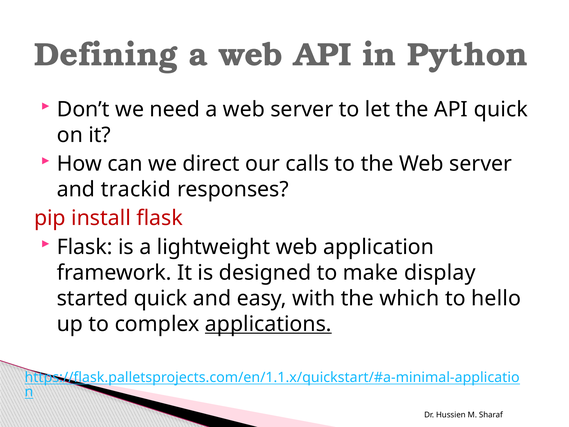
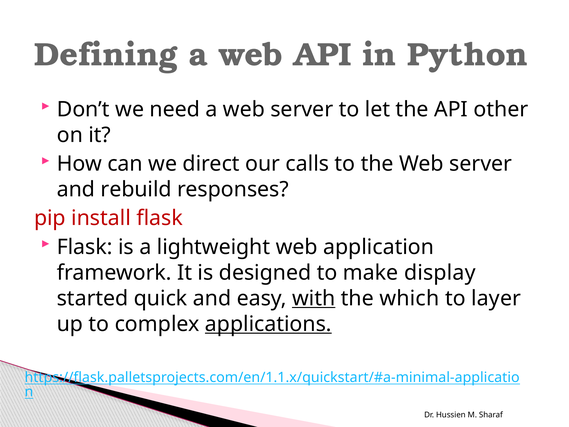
API quick: quick -> other
trackid: trackid -> rebuild
with underline: none -> present
hello: hello -> layer
